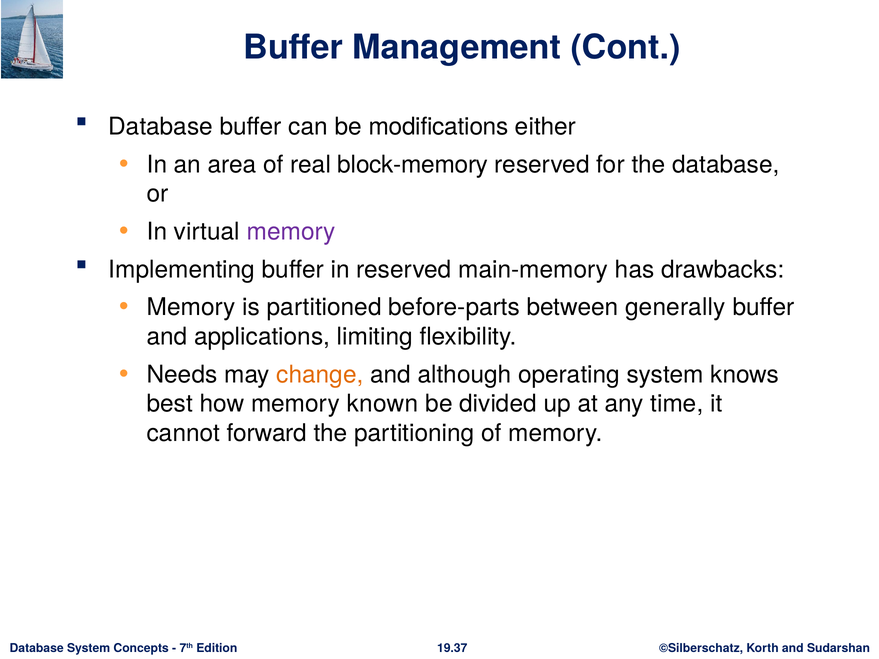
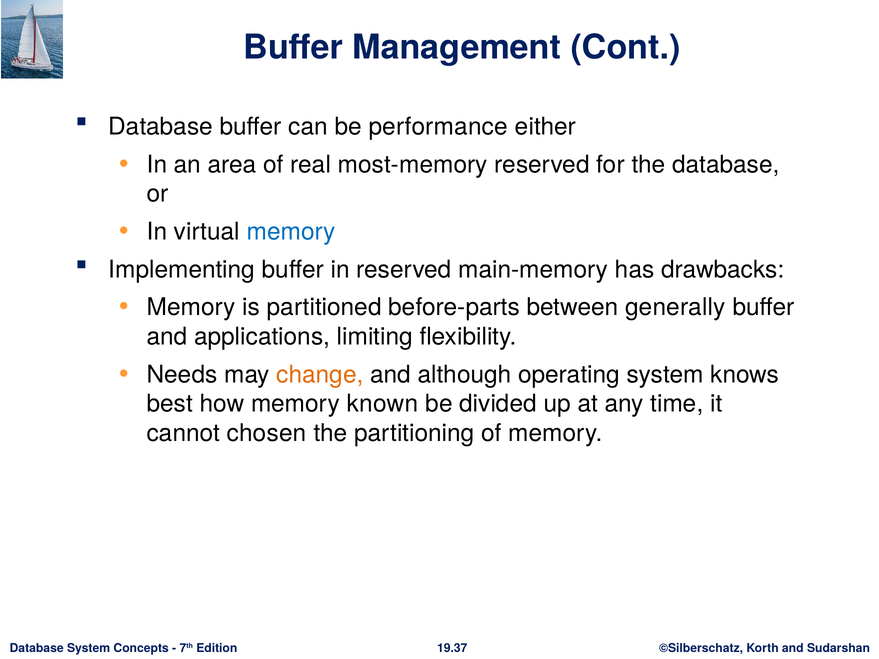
modifications: modifications -> performance
block-memory: block-memory -> most-memory
memory at (291, 232) colour: purple -> blue
forward: forward -> chosen
